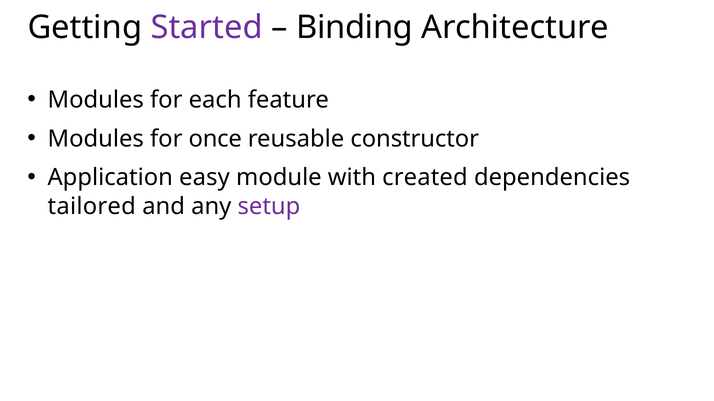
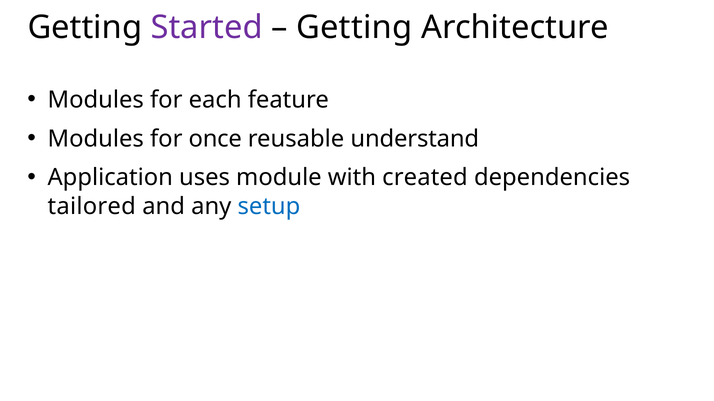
Binding at (355, 28): Binding -> Getting
constructor: constructor -> understand
easy: easy -> uses
setup colour: purple -> blue
